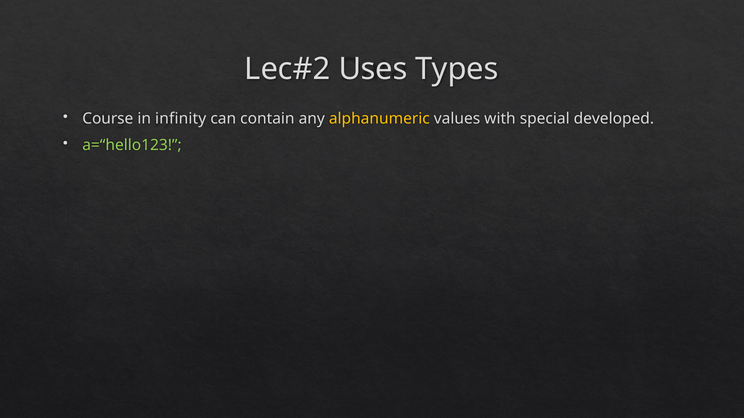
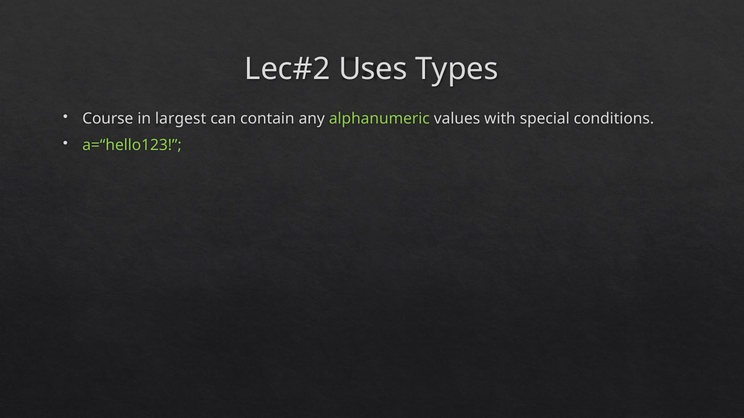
infinity: infinity -> largest
alphanumeric colour: yellow -> light green
developed: developed -> conditions
